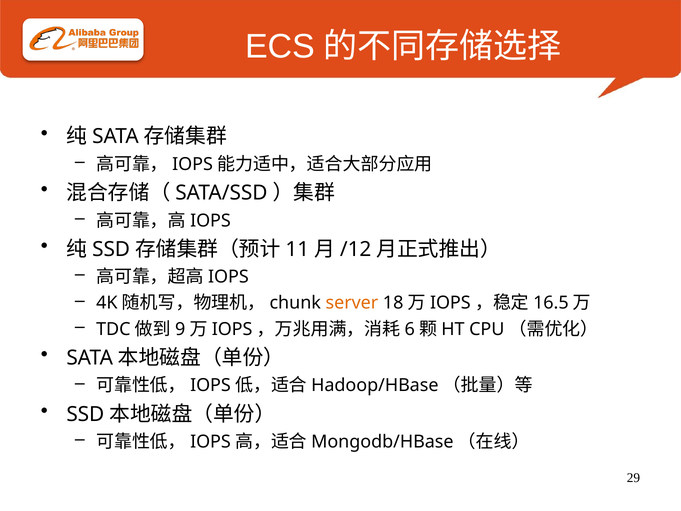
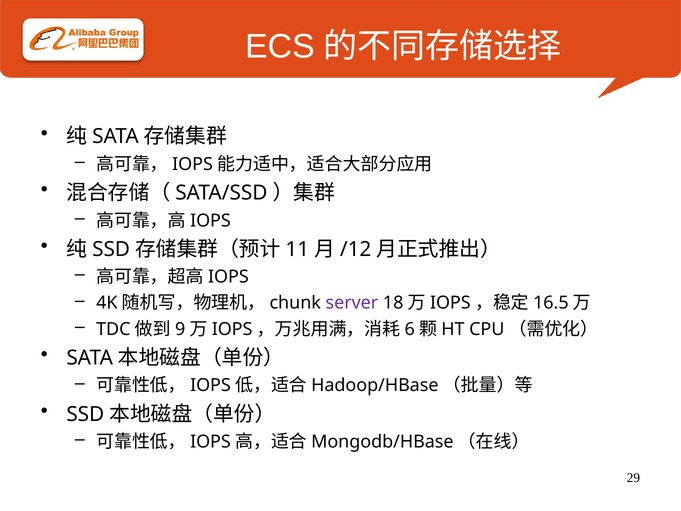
server colour: orange -> purple
